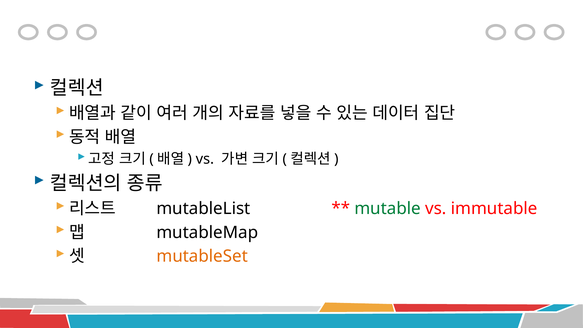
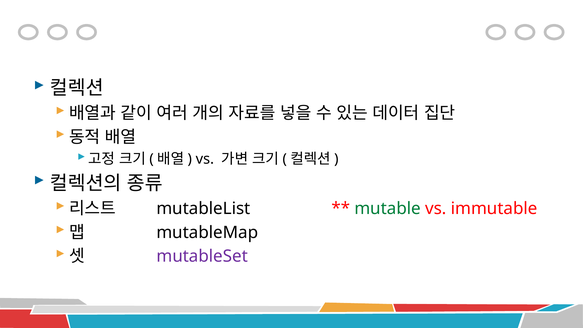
mutableSet colour: orange -> purple
